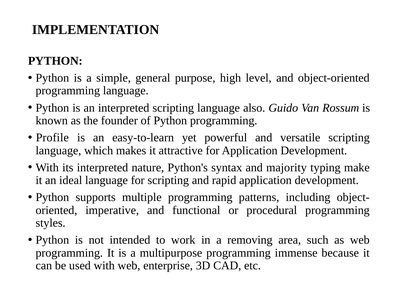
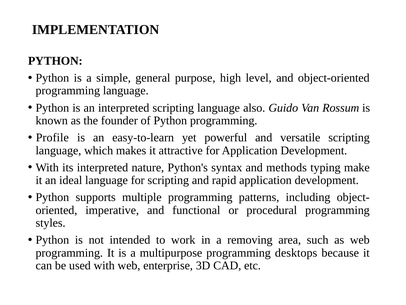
majority: majority -> methods
immense: immense -> desktops
